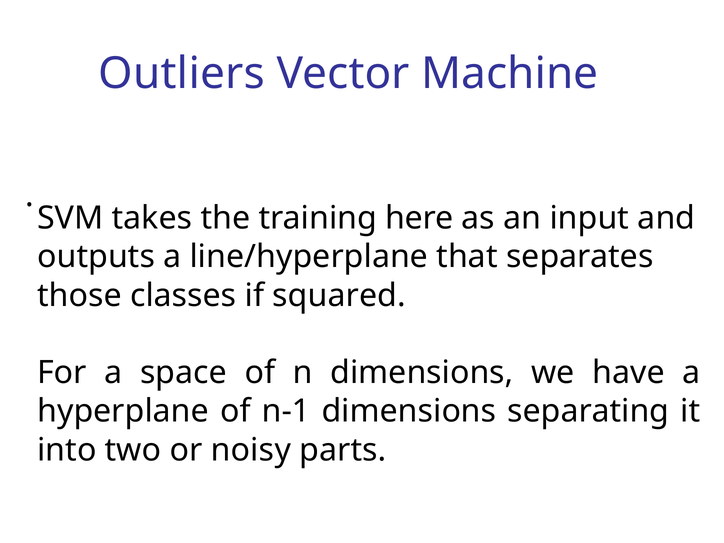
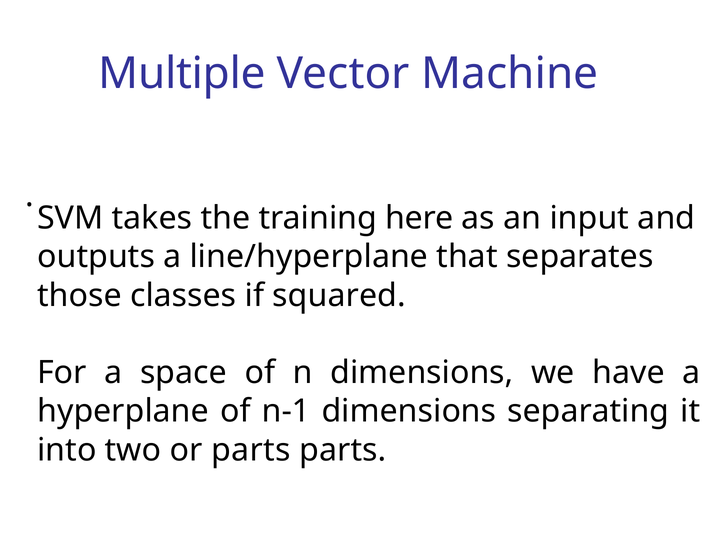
Outliers: Outliers -> Multiple
or noisy: noisy -> parts
